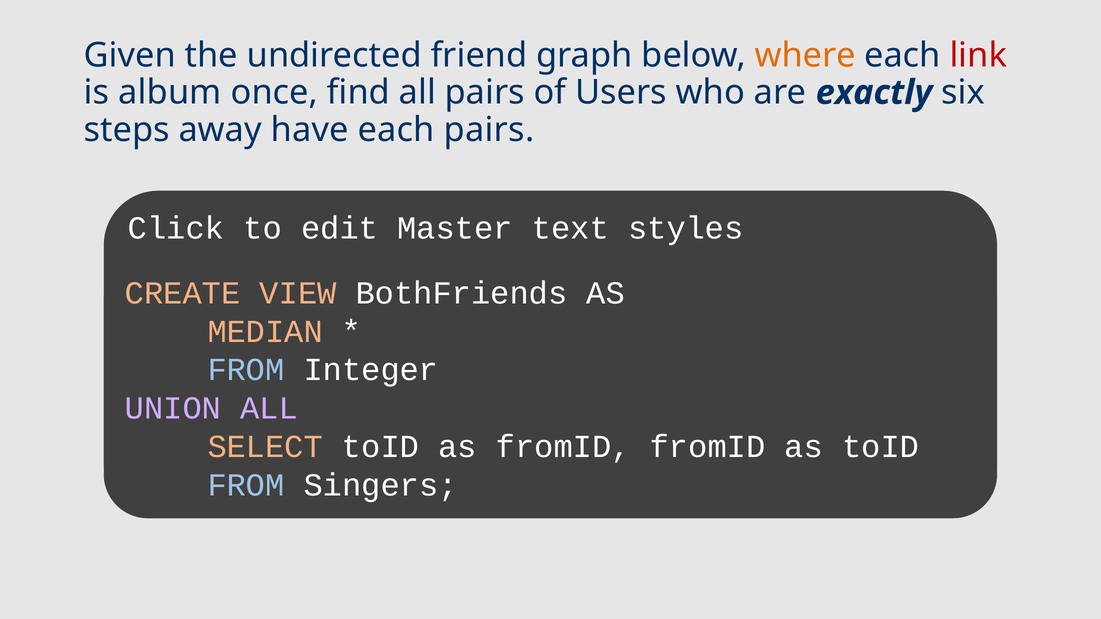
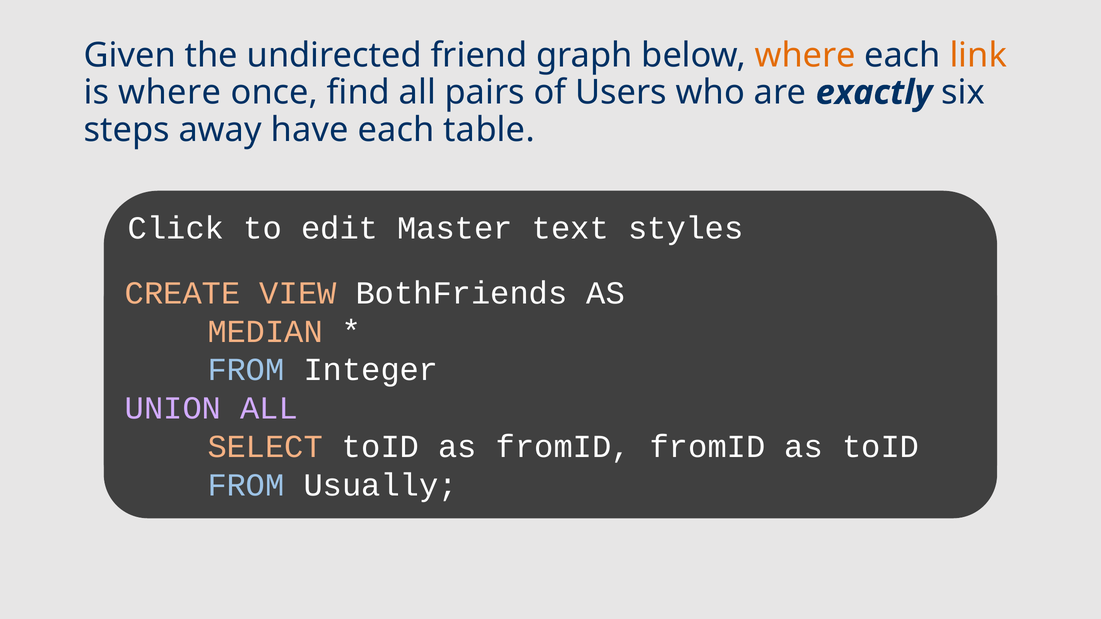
link colour: red -> orange
is album: album -> where
each pairs: pairs -> table
Singers: Singers -> Usually
